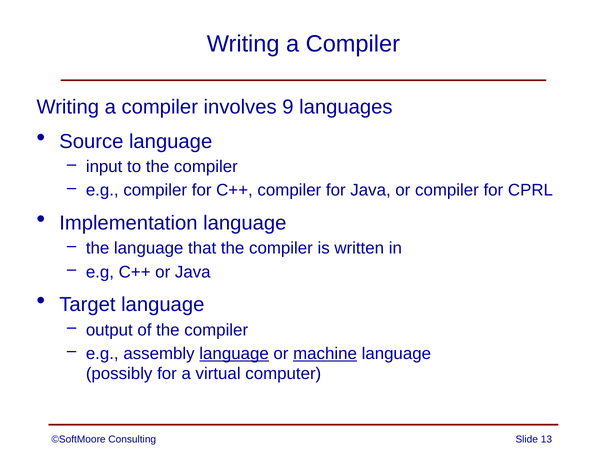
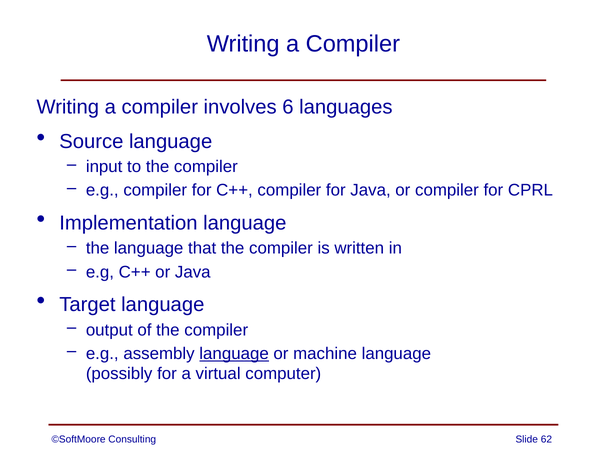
9: 9 -> 6
machine underline: present -> none
13: 13 -> 62
